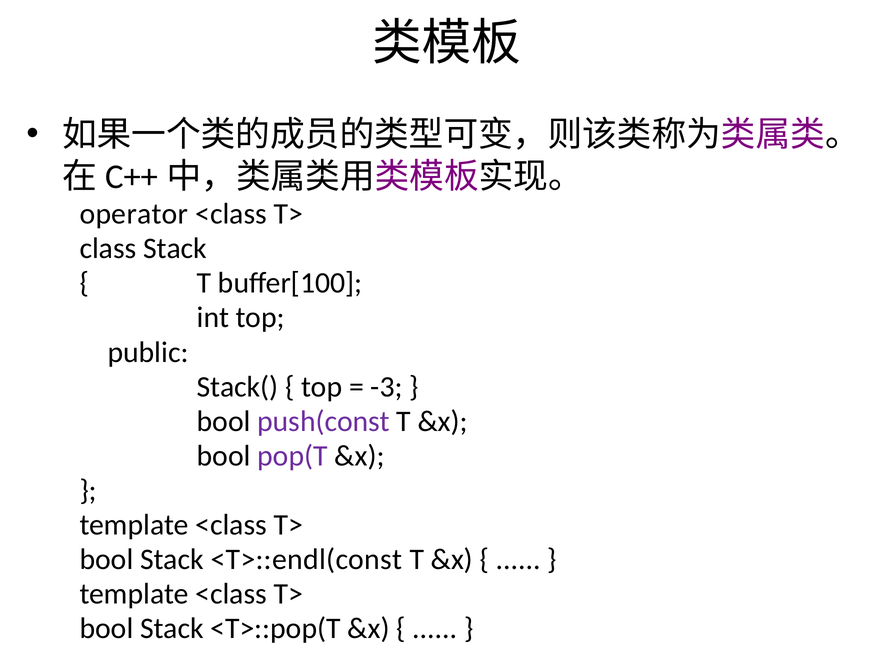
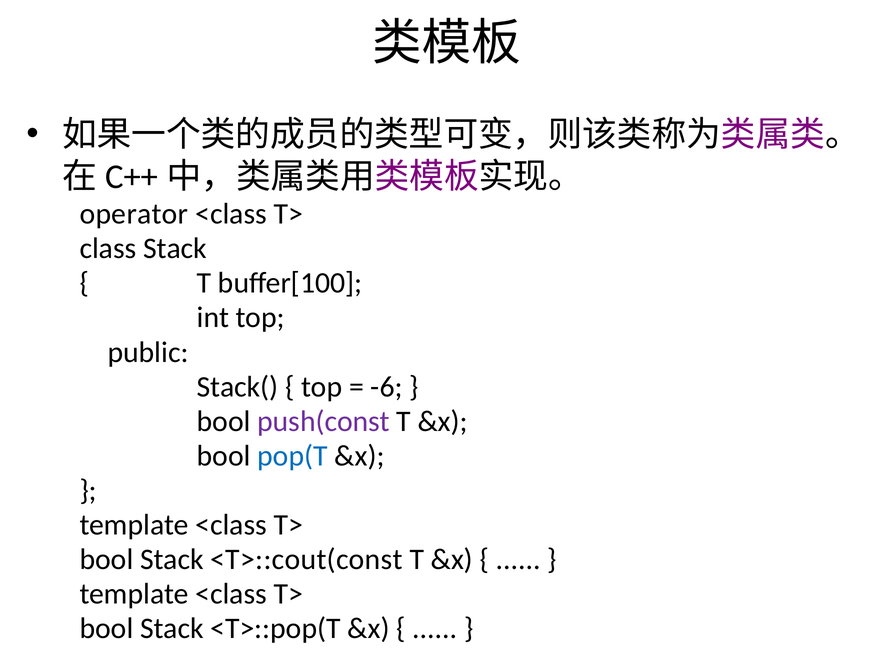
-3: -3 -> -6
pop(T colour: purple -> blue
<T>::endl(const: <T>::endl(const -> <T>::cout(const
